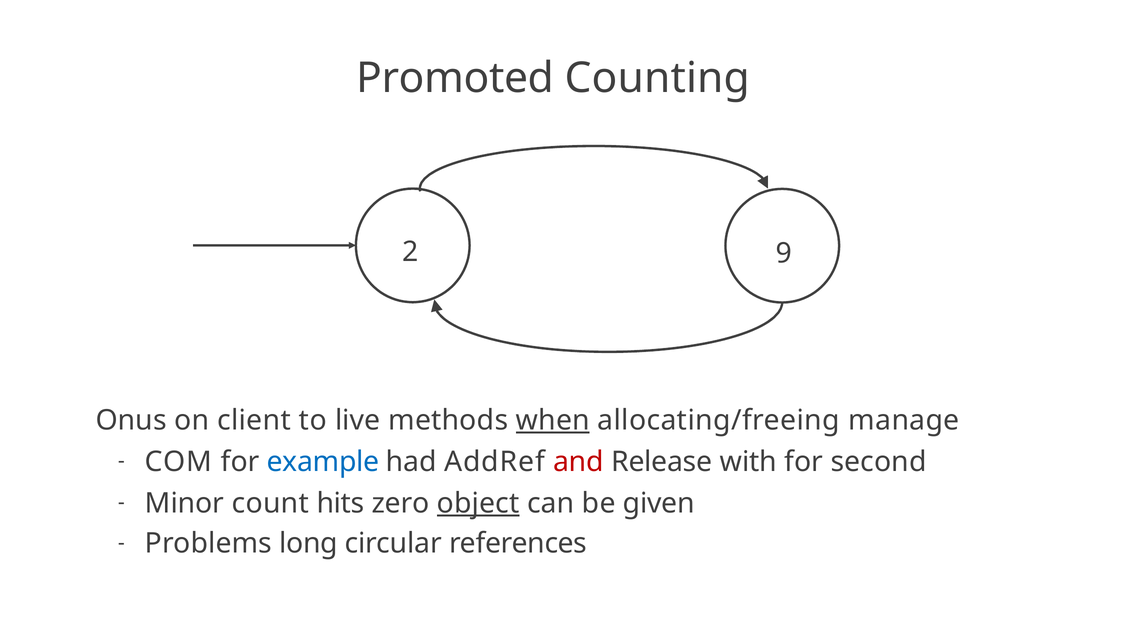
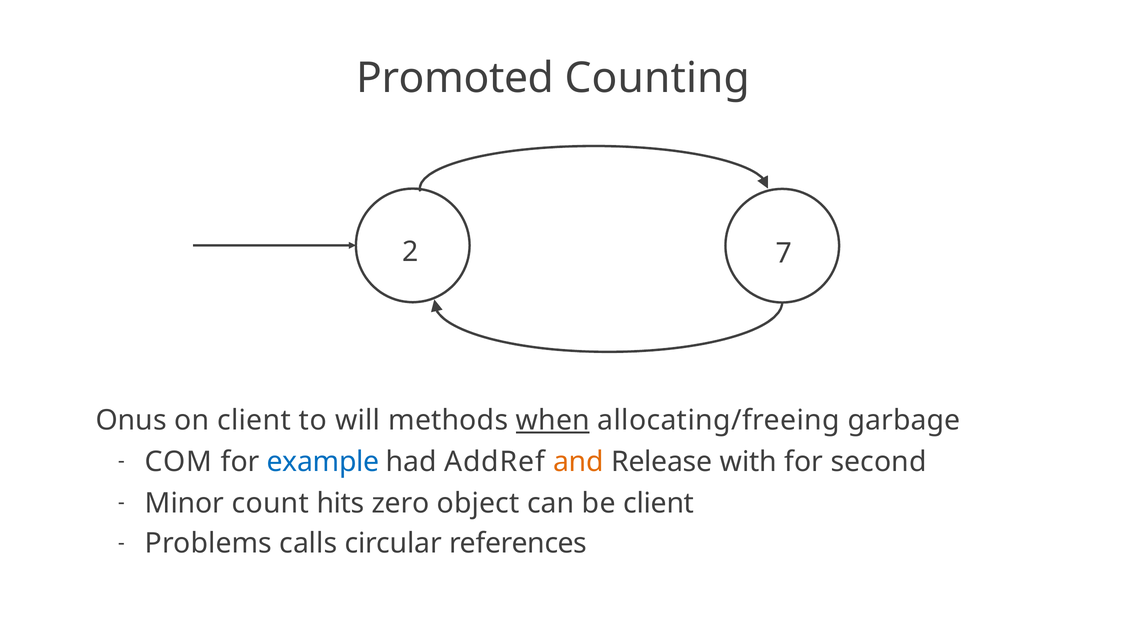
9: 9 -> 7
live: live -> will
manage: manage -> garbage
and colour: red -> orange
object underline: present -> none
be given: given -> client
long: long -> calls
